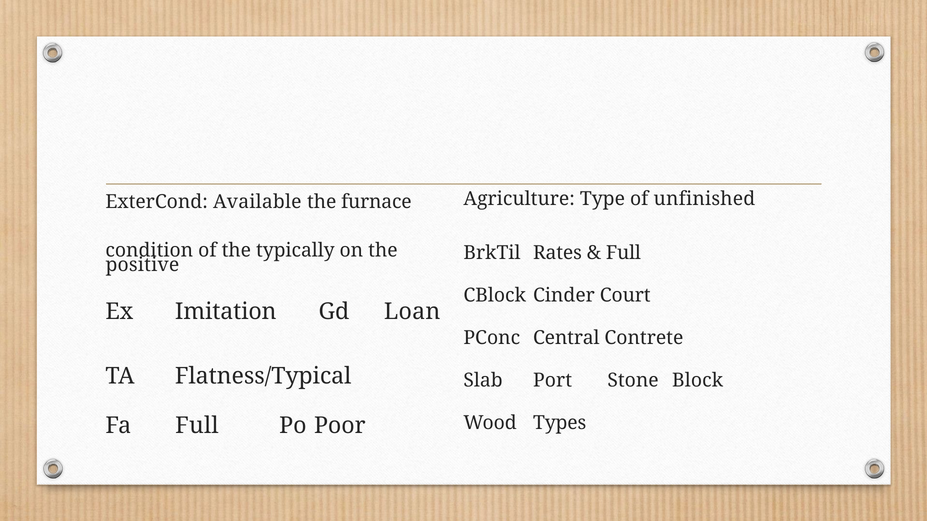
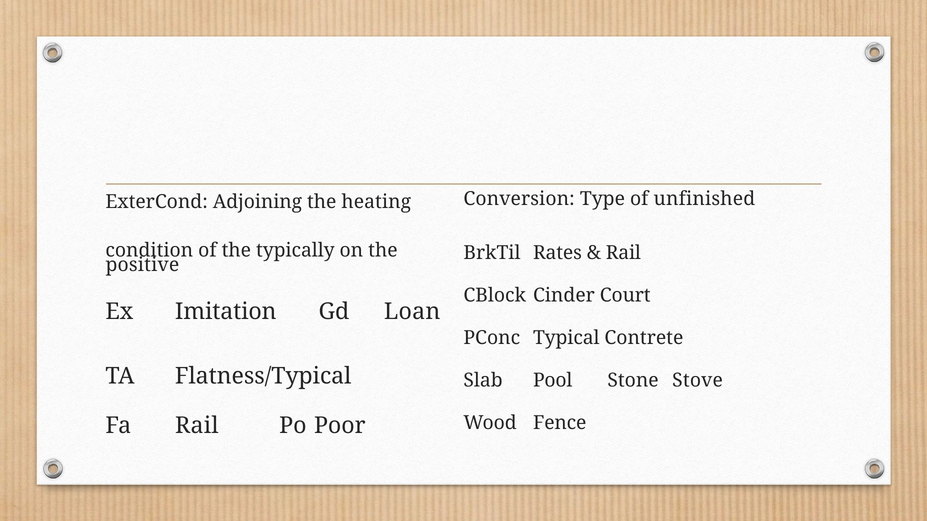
Agriculture: Agriculture -> Conversion
Available: Available -> Adjoining
furnace: furnace -> heating
Full at (623, 253): Full -> Rail
Central: Central -> Typical
Port: Port -> Pool
Block: Block -> Stove
Types: Types -> Fence
Fa Full: Full -> Rail
